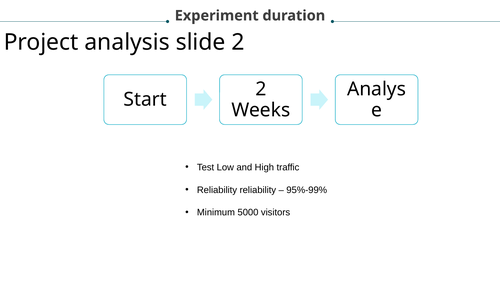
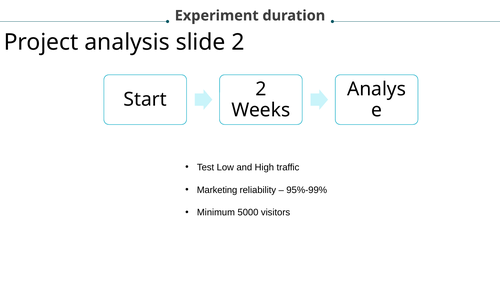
Reliability at (217, 189): Reliability -> Marketing
